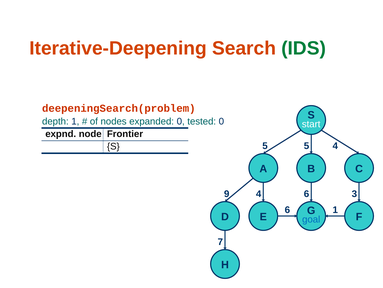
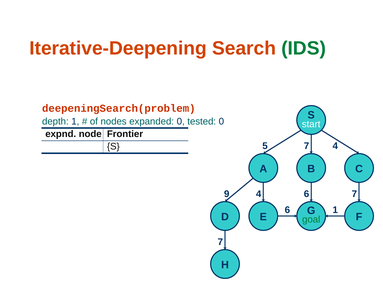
5 5: 5 -> 7
6 3: 3 -> 7
goal colour: blue -> green
